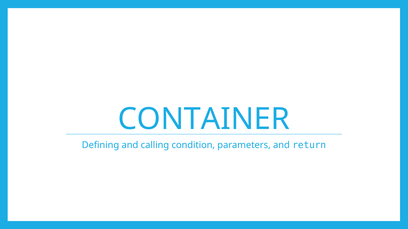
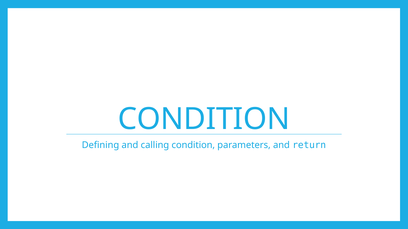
CONTAINER at (204, 119): CONTAINER -> CONDITION
